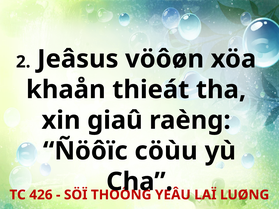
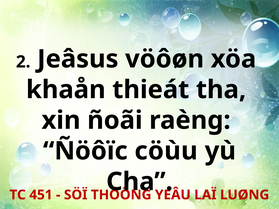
giaû: giaû -> ñoãi
426: 426 -> 451
